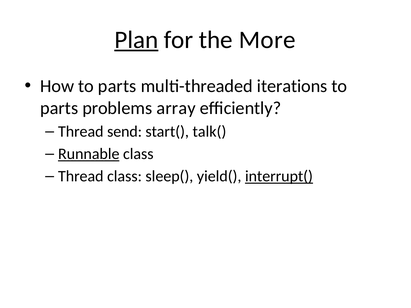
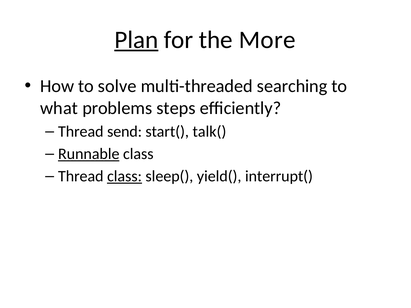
How to parts: parts -> solve
iterations: iterations -> searching
parts at (59, 108): parts -> what
array: array -> steps
class at (124, 177) underline: none -> present
interrupt( underline: present -> none
